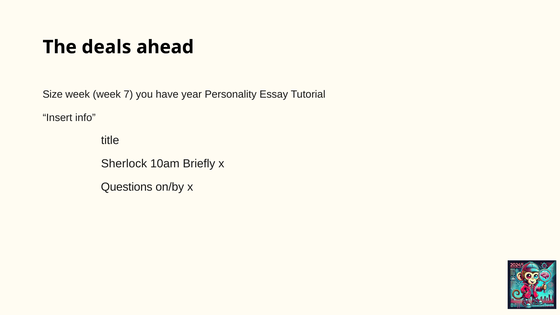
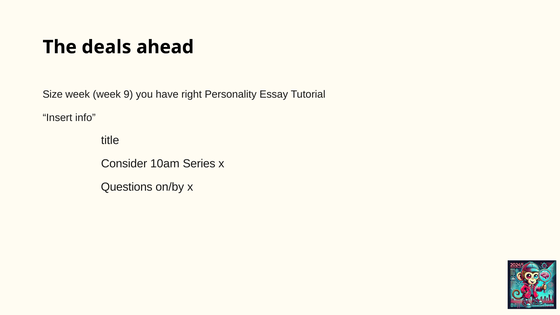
7: 7 -> 9
year: year -> right
Sherlock: Sherlock -> Consider
Briefly: Briefly -> Series
